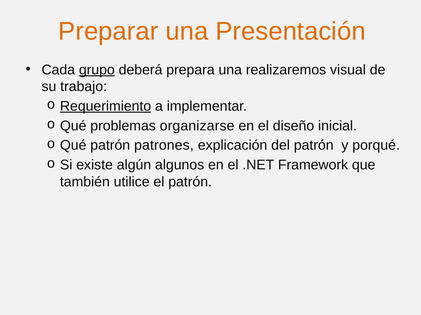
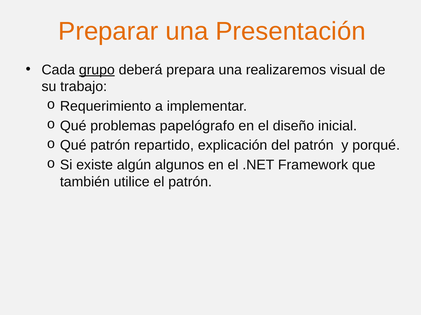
Requerimiento underline: present -> none
organizarse: organizarse -> papelógrafo
patrones: patrones -> repartido
